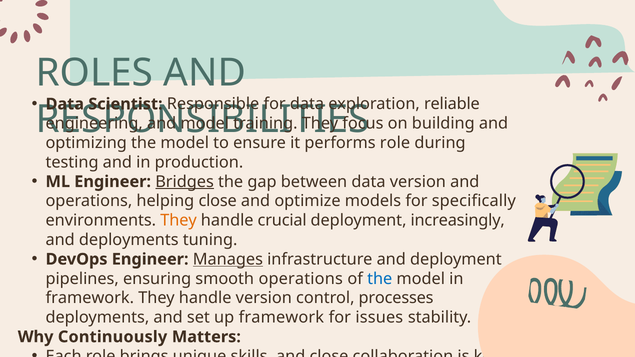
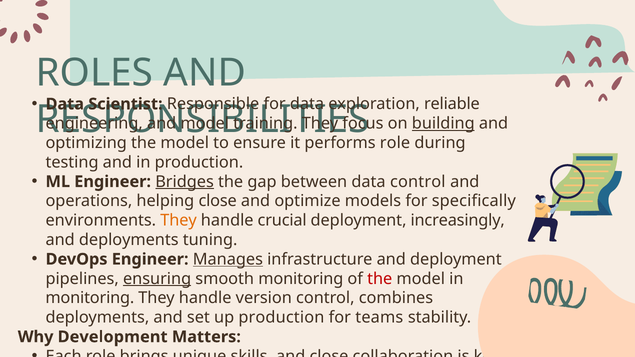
building at (443, 123) underline: none -> present
data version: version -> control
ensuring underline: none -> present
smooth operations: operations -> monitoring
the at (380, 279) colour: blue -> red
framework at (90, 298): framework -> monitoring
processes: processes -> combines
up framework: framework -> production
for issues: issues -> teams
Continuously: Continuously -> Development
